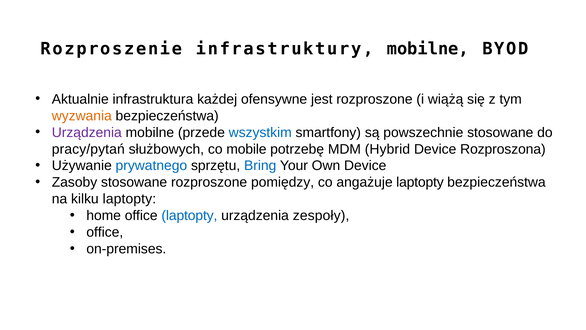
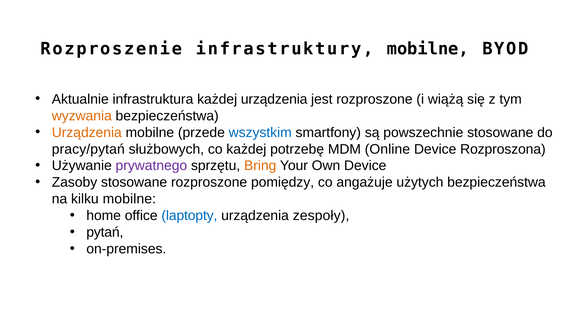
każdej ofensywne: ofensywne -> urządzenia
Urządzenia at (87, 132) colour: purple -> orange
co mobile: mobile -> każdej
Hybrid: Hybrid -> Online
prywatnego colour: blue -> purple
Bring colour: blue -> orange
angażuje laptopty: laptopty -> użytych
kilku laptopty: laptopty -> mobilne
office at (105, 232): office -> pytań
